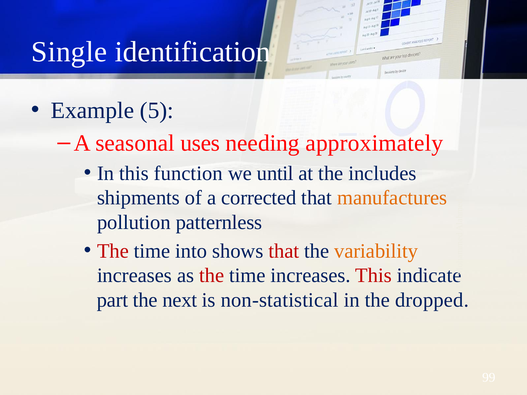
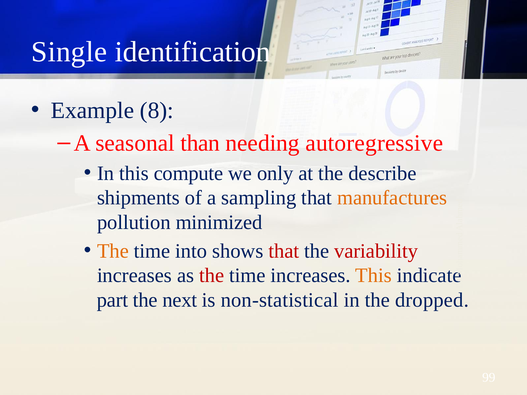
5: 5 -> 8
uses: uses -> than
approximately: approximately -> autoregressive
function: function -> compute
until: until -> only
includes: includes -> describe
corrected: corrected -> sampling
patternless: patternless -> minimized
The at (113, 251) colour: red -> orange
variability colour: orange -> red
This at (374, 276) colour: red -> orange
